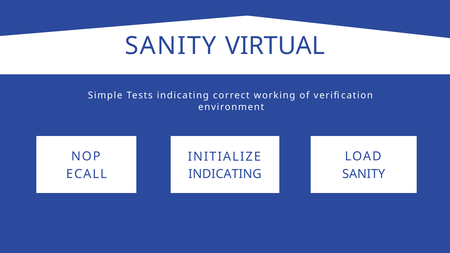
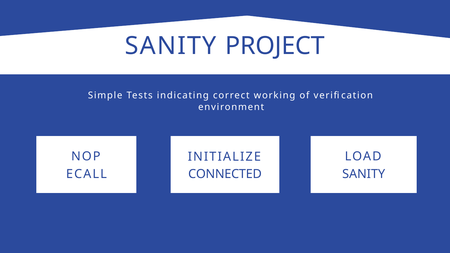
VIRTUAL: VIRTUAL -> PROJECT
INDICATING at (225, 174): INDICATING -> CONNECTED
